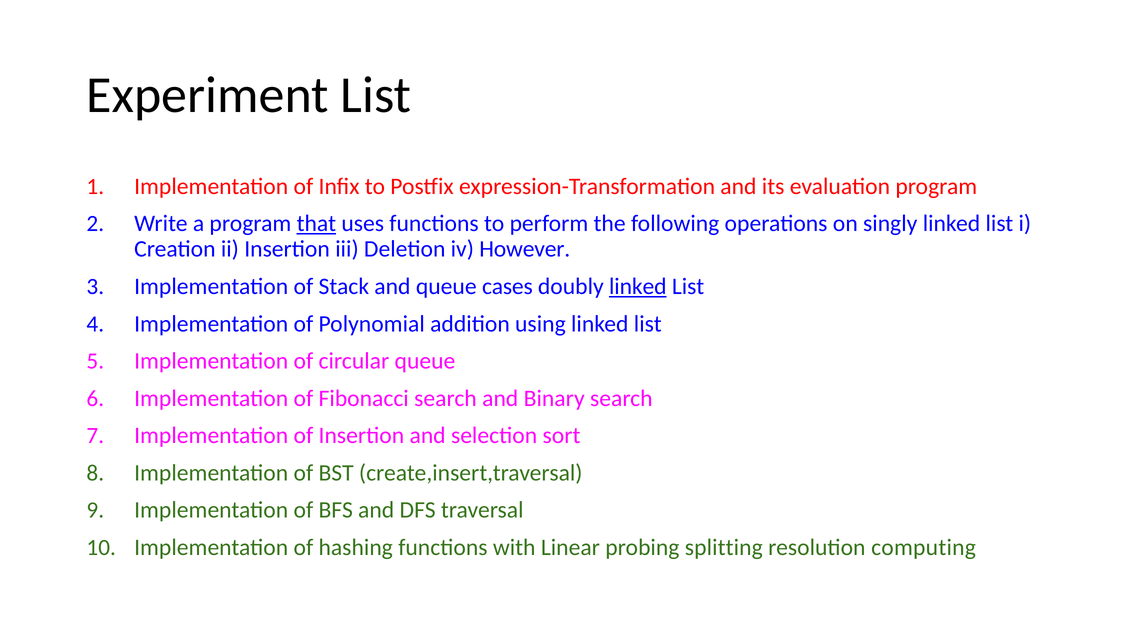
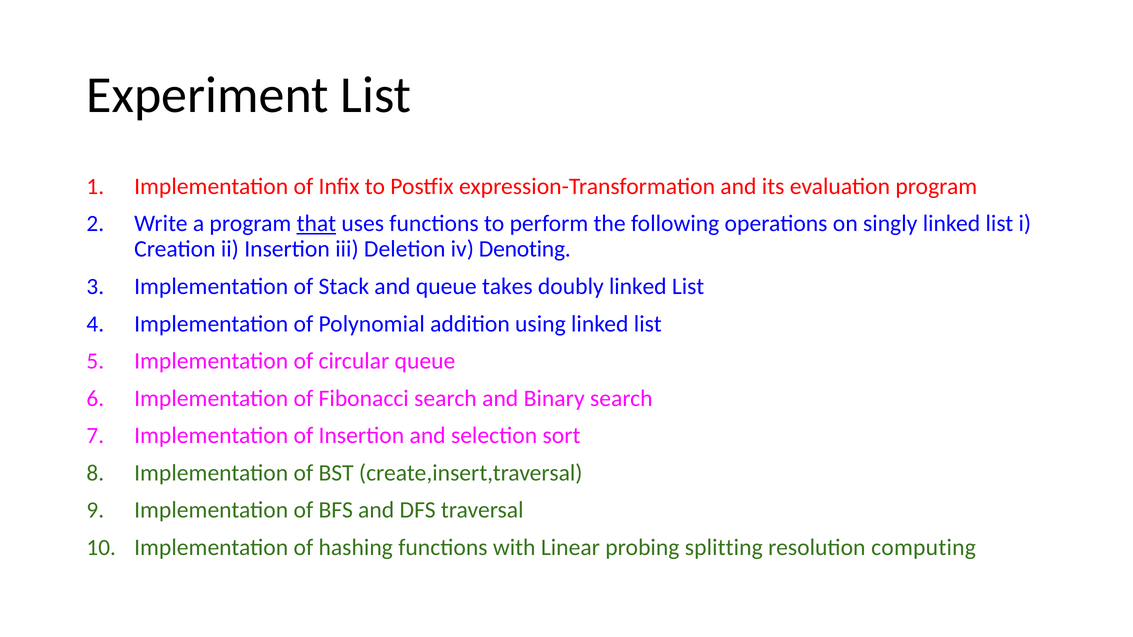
However: However -> Denoting
cases: cases -> takes
linked at (638, 287) underline: present -> none
